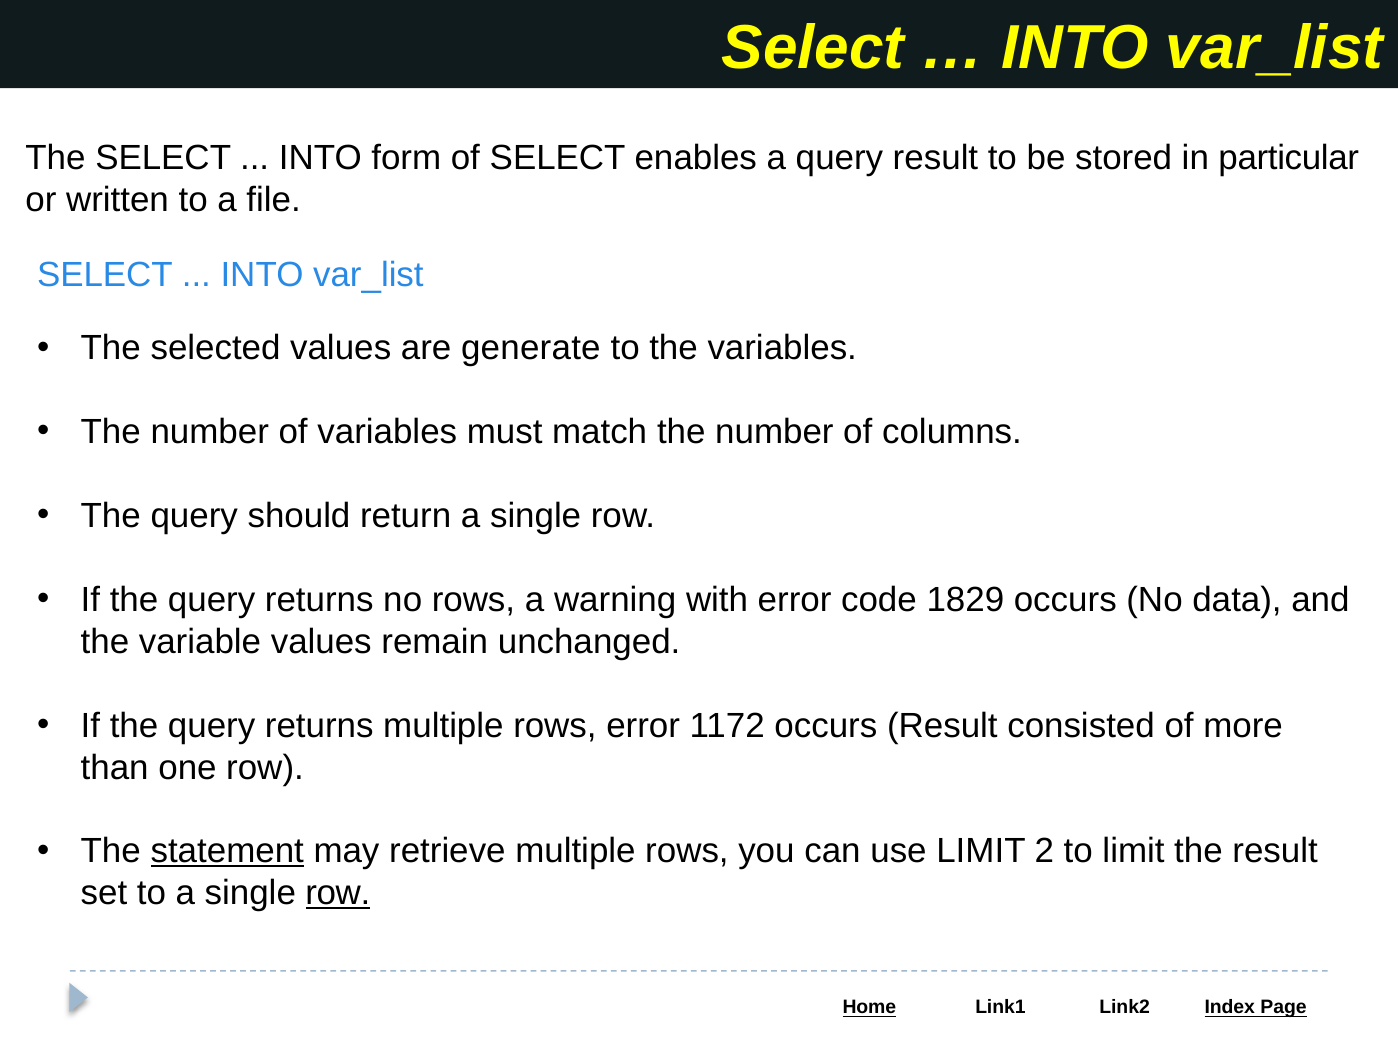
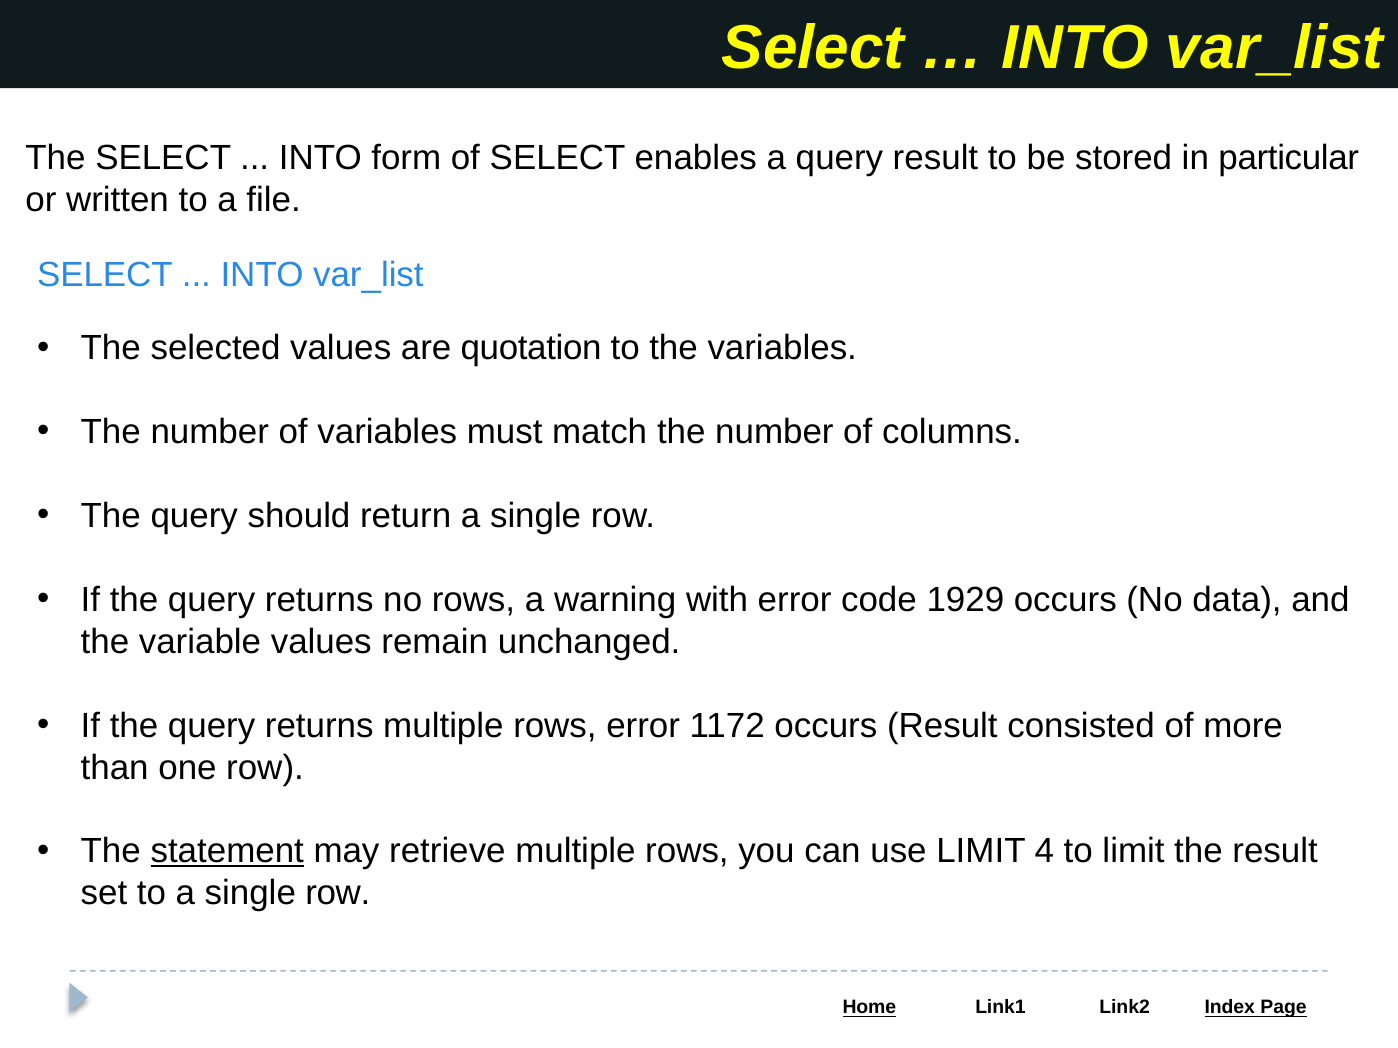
generate: generate -> quotation
1829: 1829 -> 1929
2: 2 -> 4
row at (338, 894) underline: present -> none
